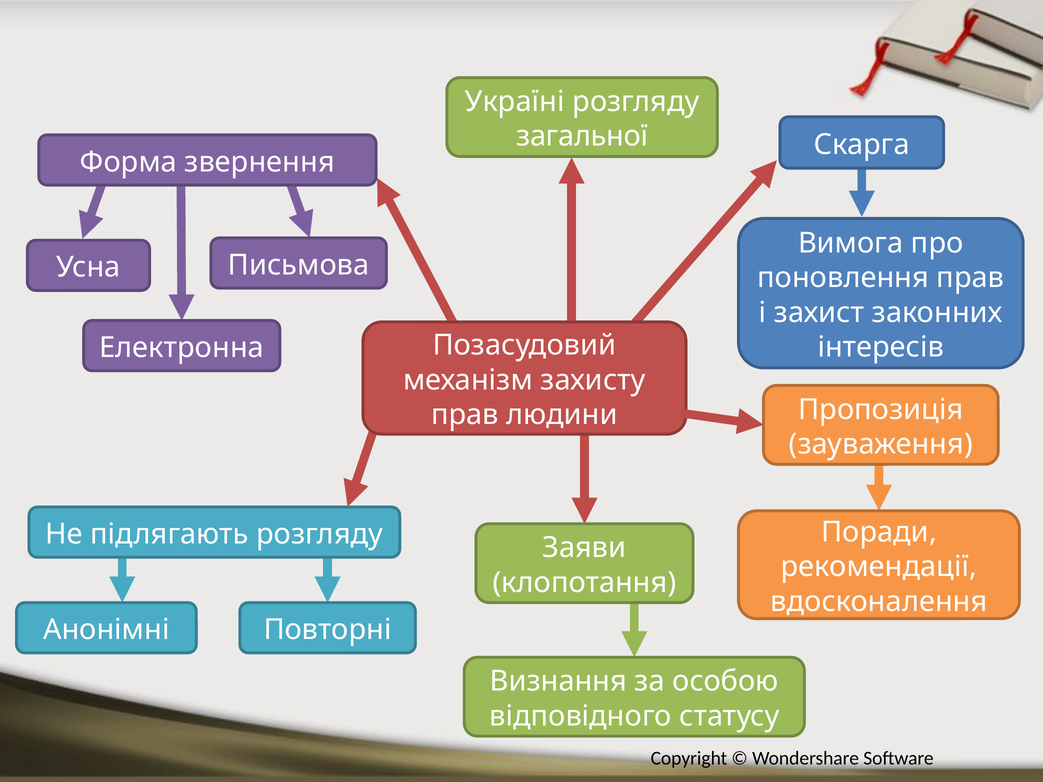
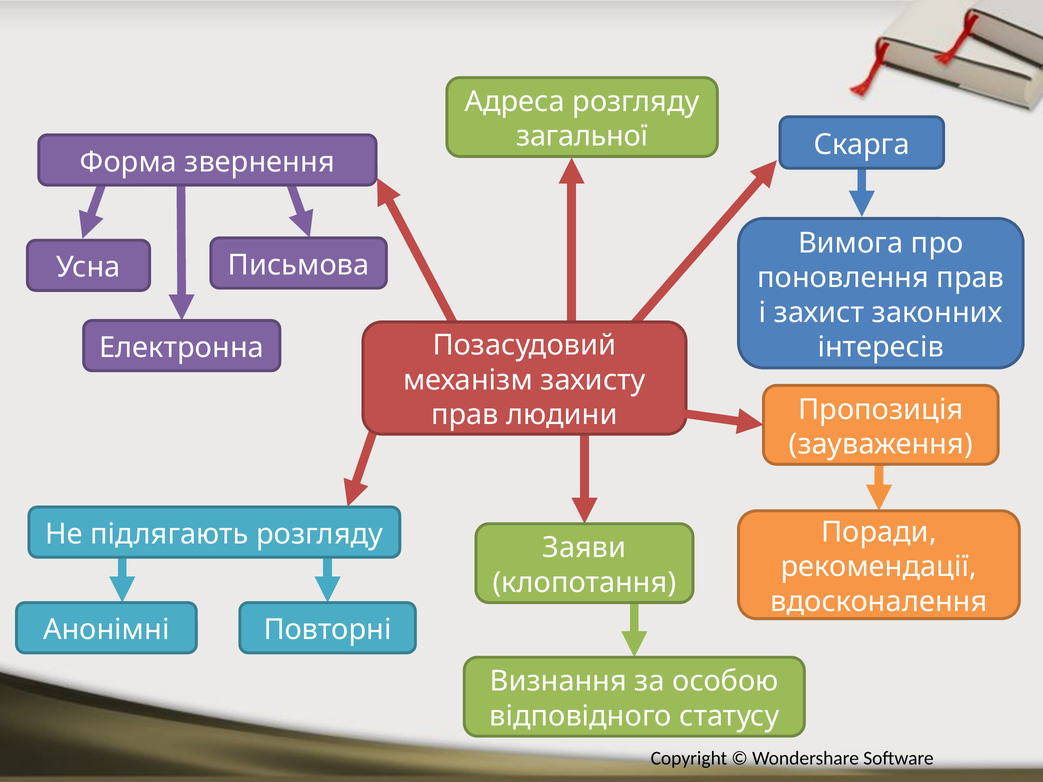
Україні: Україні -> Адреса
